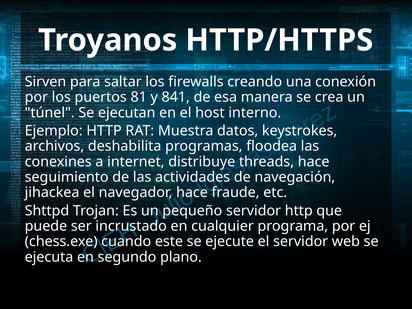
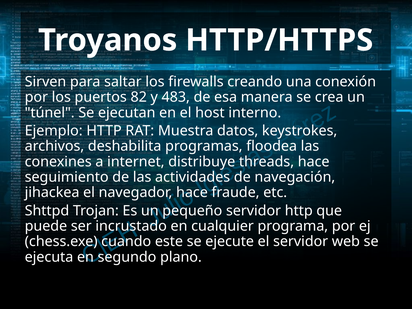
81: 81 -> 82
841: 841 -> 483
